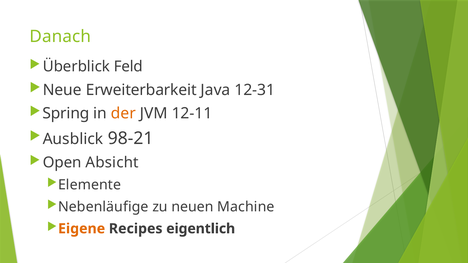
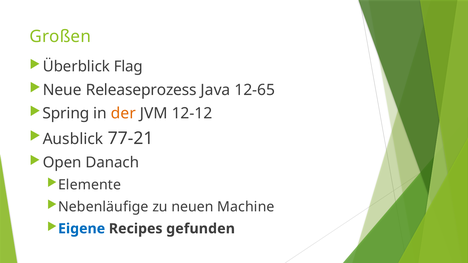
Danach: Danach -> Großen
Feld: Feld -> Flag
Erweiterbarkeit: Erweiterbarkeit -> Releaseprozess
12-31: 12-31 -> 12-65
12-11: 12-11 -> 12-12
98-21: 98-21 -> 77-21
Absicht: Absicht -> Danach
Eigene colour: orange -> blue
eigentlich: eigentlich -> gefunden
